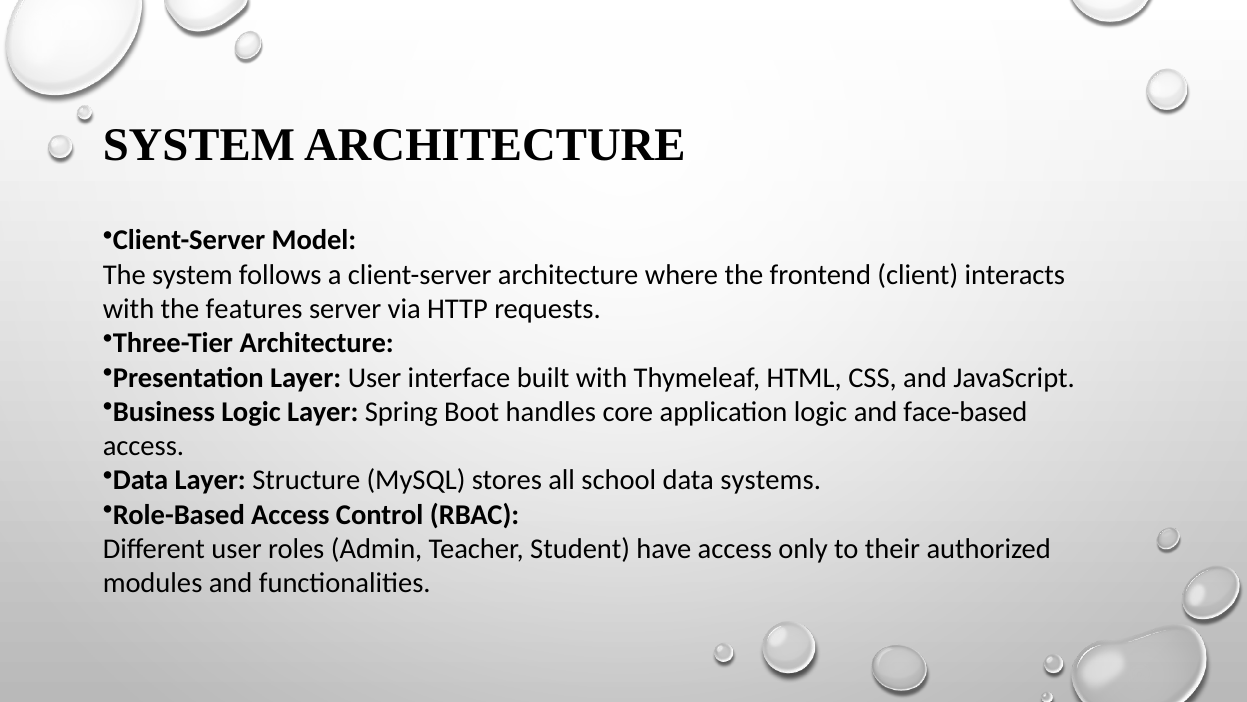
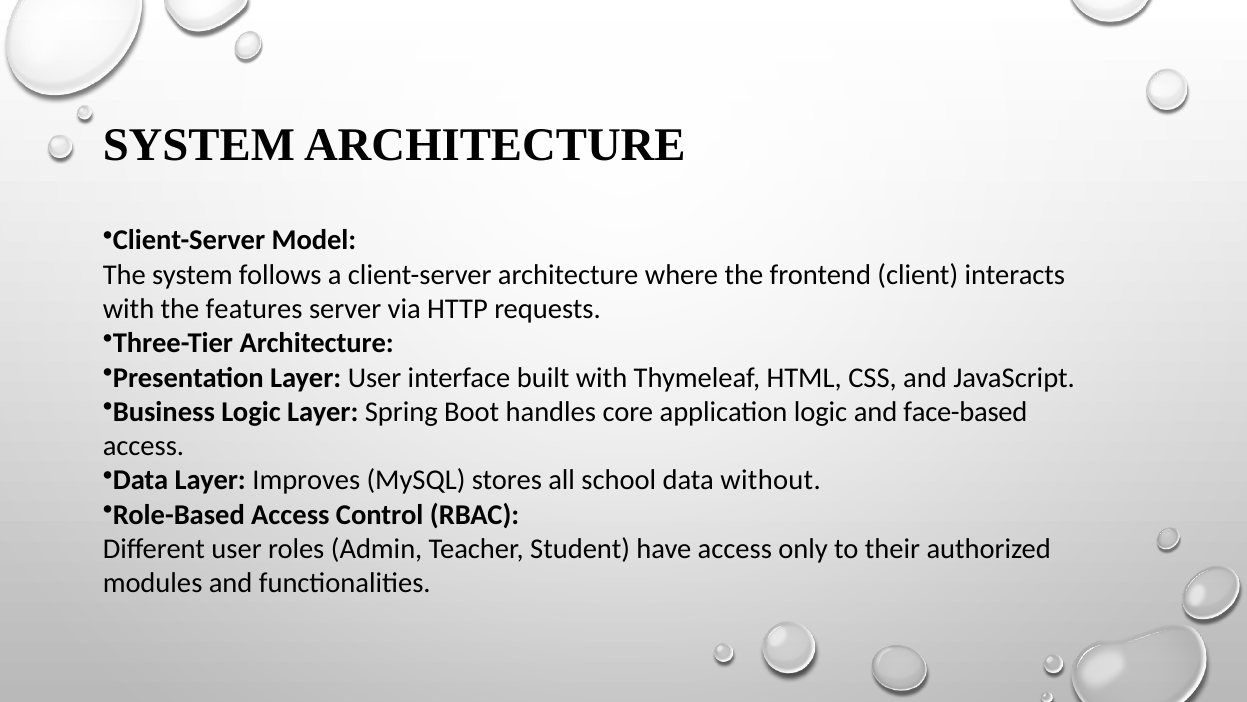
Structure: Structure -> Improves
systems: systems -> without
